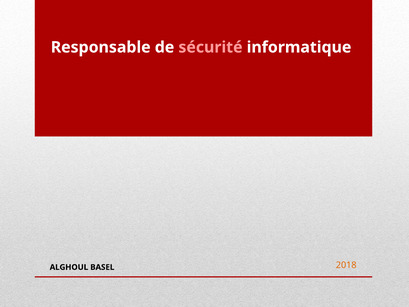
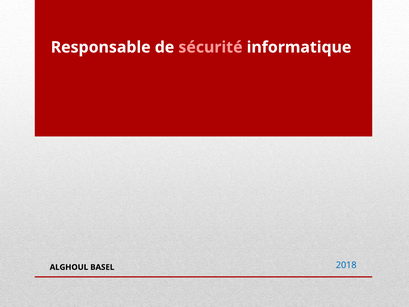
2018 colour: orange -> blue
